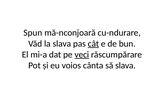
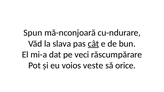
veci underline: present -> none
cânta: cânta -> veste
să slava: slava -> orice
